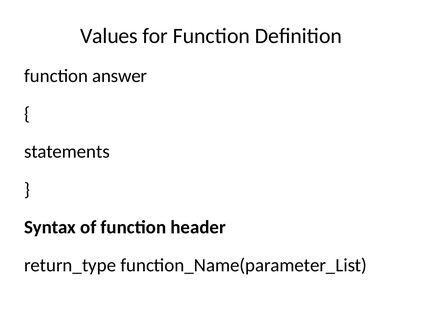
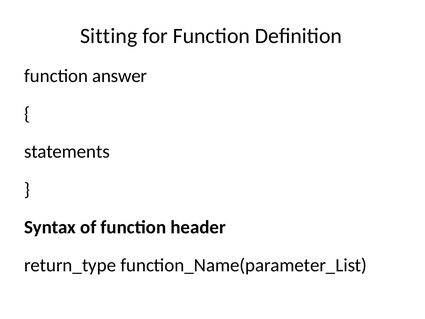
Values: Values -> Sitting
